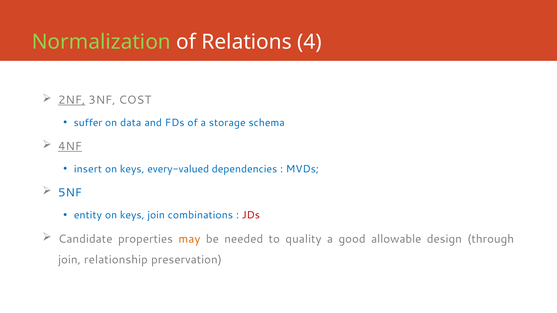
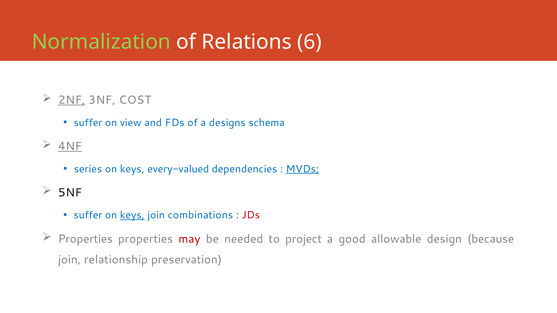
4: 4 -> 6
data: data -> view
storage: storage -> designs
insert: insert -> series
MVDs underline: none -> present
5NF colour: blue -> black
entity at (88, 215): entity -> suffer
keys at (132, 215) underline: none -> present
Candidate at (85, 239): Candidate -> Properties
may colour: orange -> red
quality: quality -> project
through: through -> because
